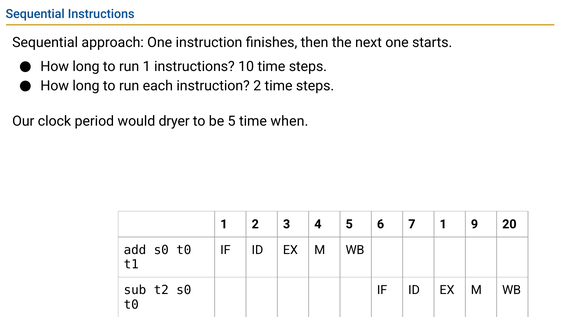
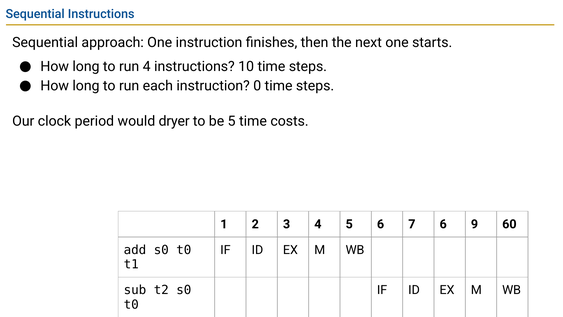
run 1: 1 -> 4
instruction 2: 2 -> 0
when: when -> costs
7 1: 1 -> 6
20: 20 -> 60
